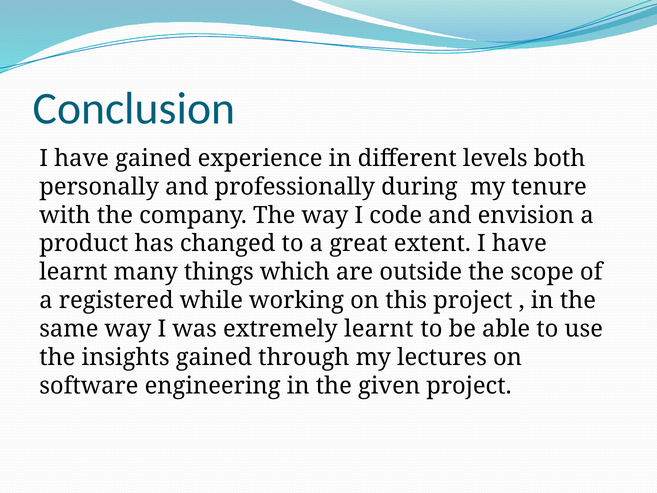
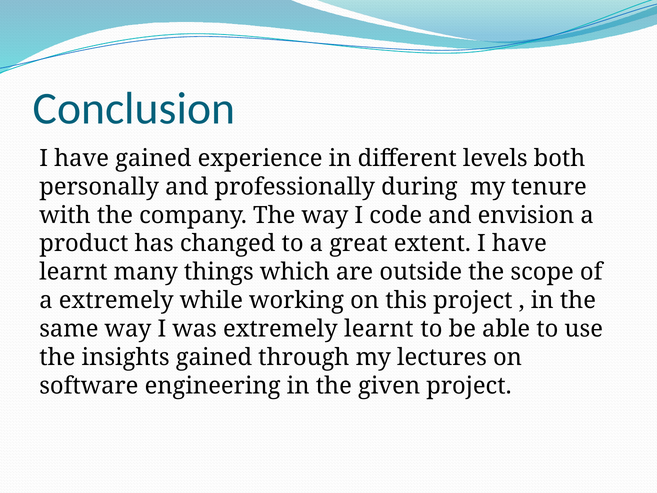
a registered: registered -> extremely
